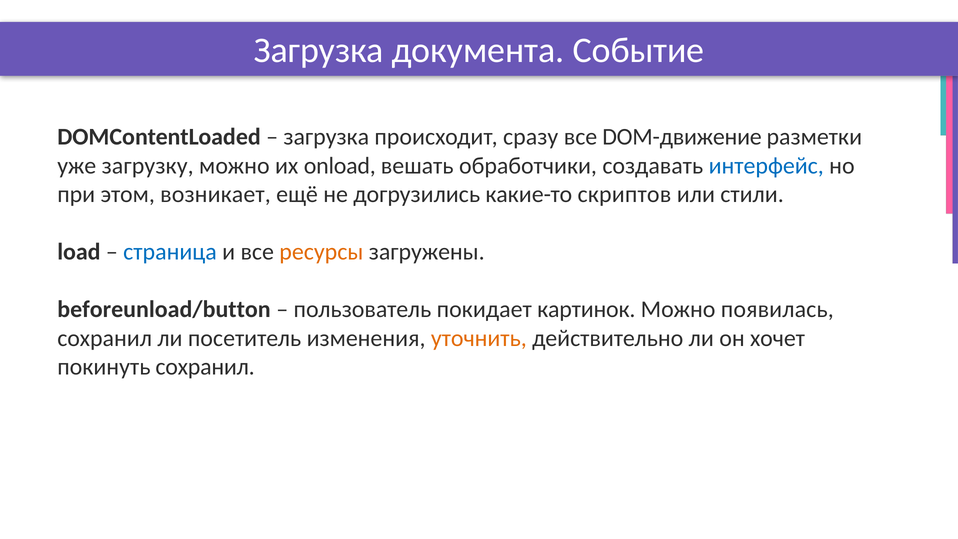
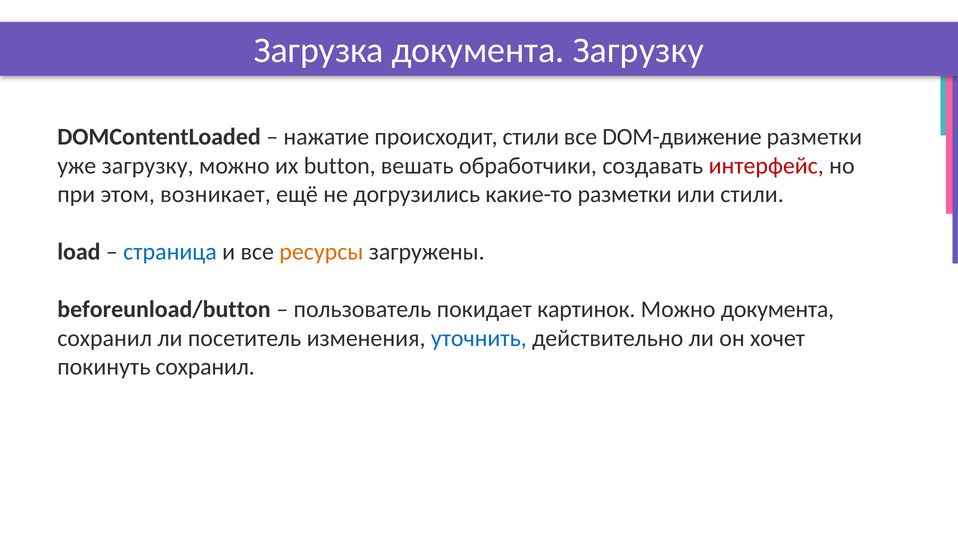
документа Событие: Событие -> Загрузку
загрузка at (326, 137): загрузка -> нажатие
происходит сразу: сразу -> стили
onload: onload -> button
интерфейс colour: blue -> red
какие-то скриптов: скриптов -> разметки
Можно появилась: появилась -> документа
уточнить colour: orange -> blue
